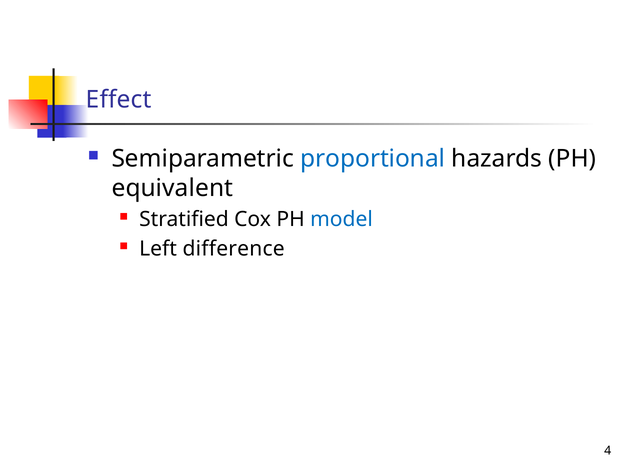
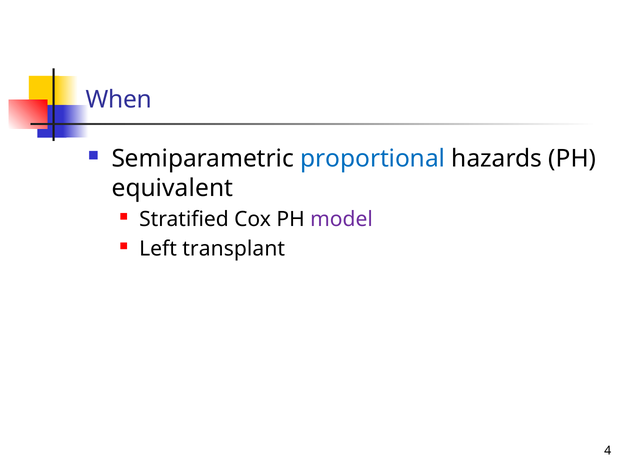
Effect: Effect -> When
model colour: blue -> purple
difference: difference -> transplant
